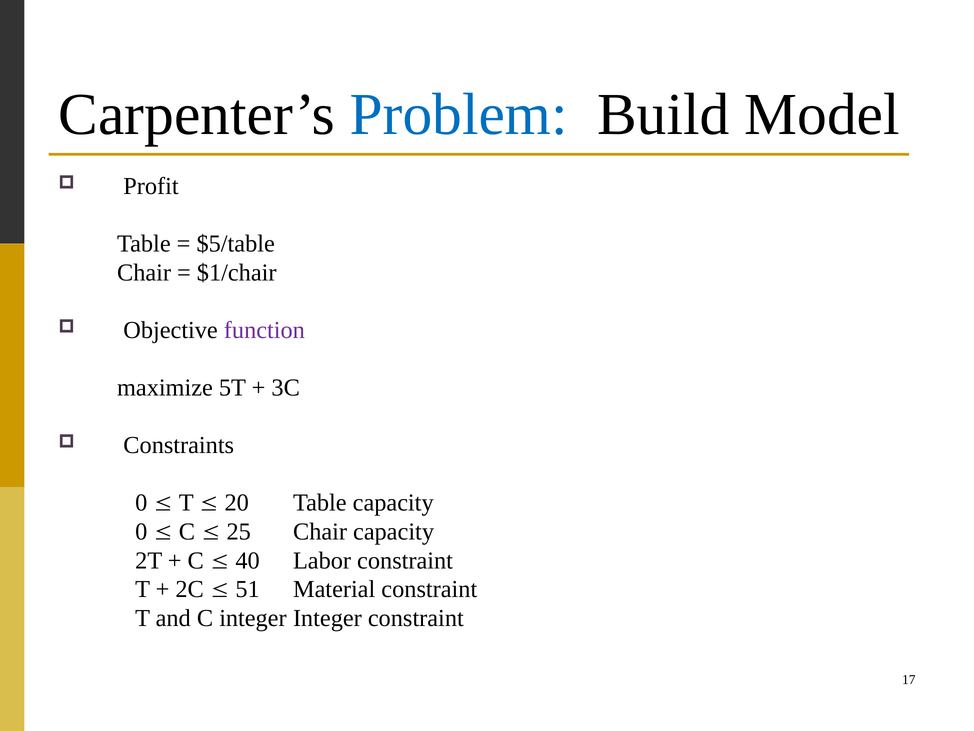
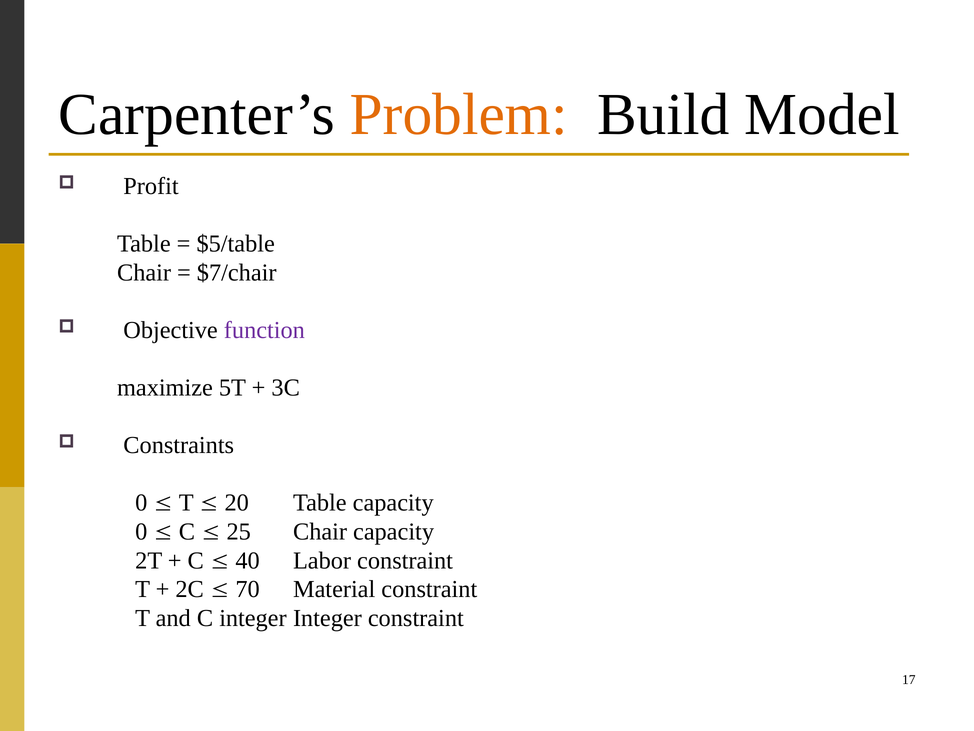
Problem colour: blue -> orange
$1/chair: $1/chair -> $7/chair
51: 51 -> 70
